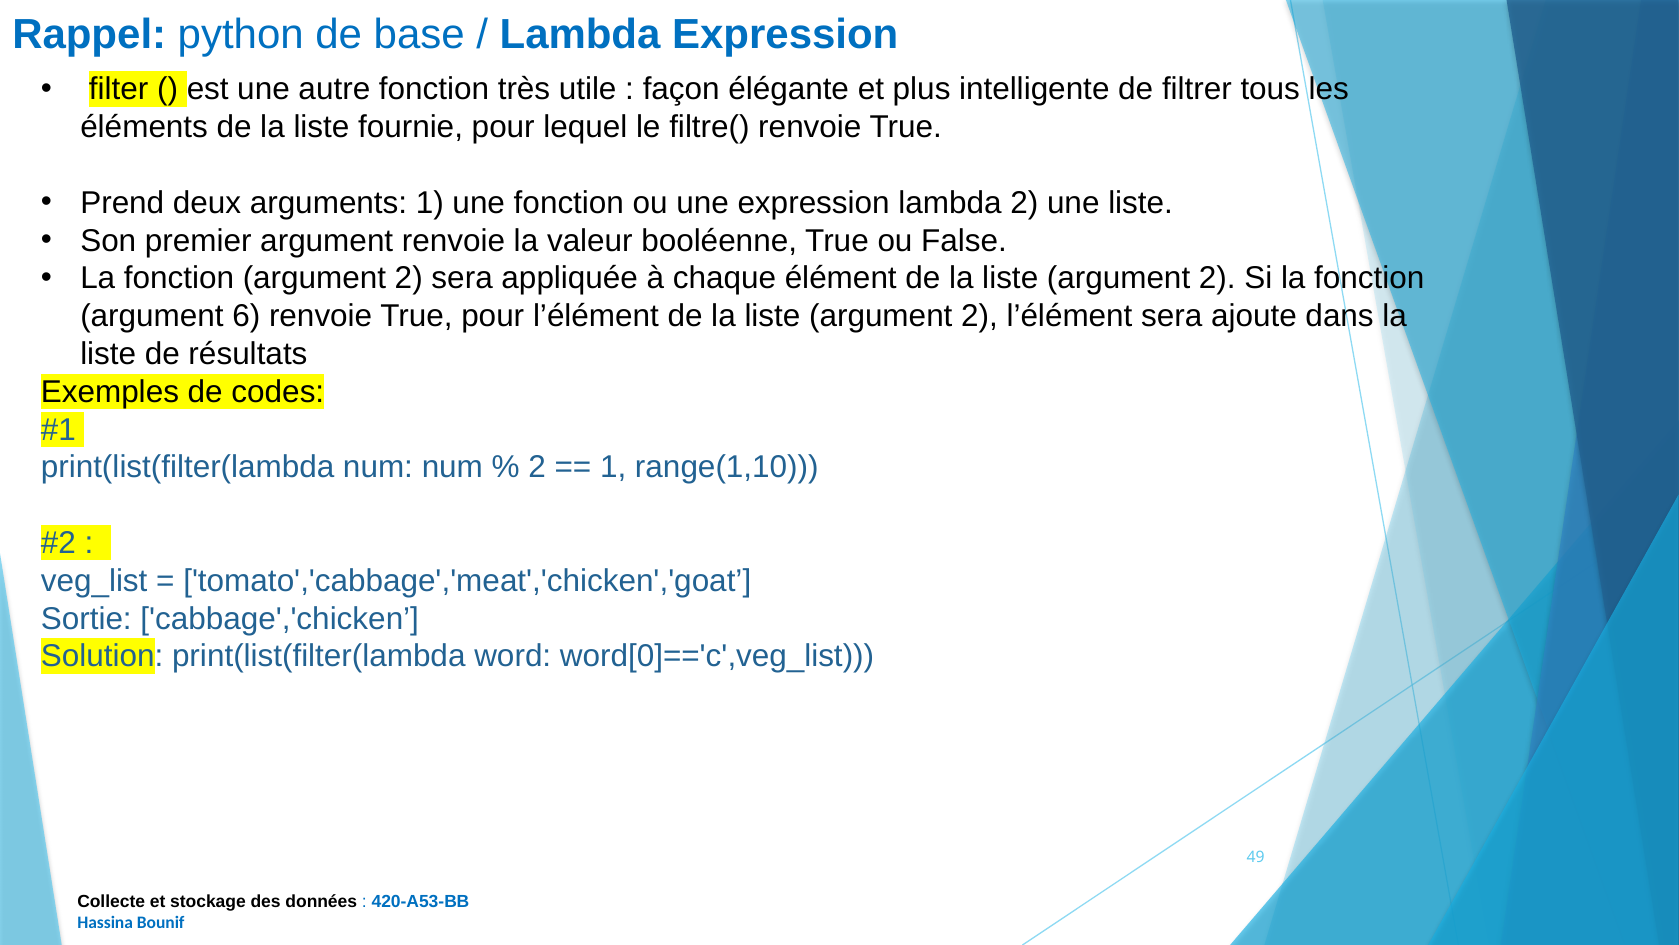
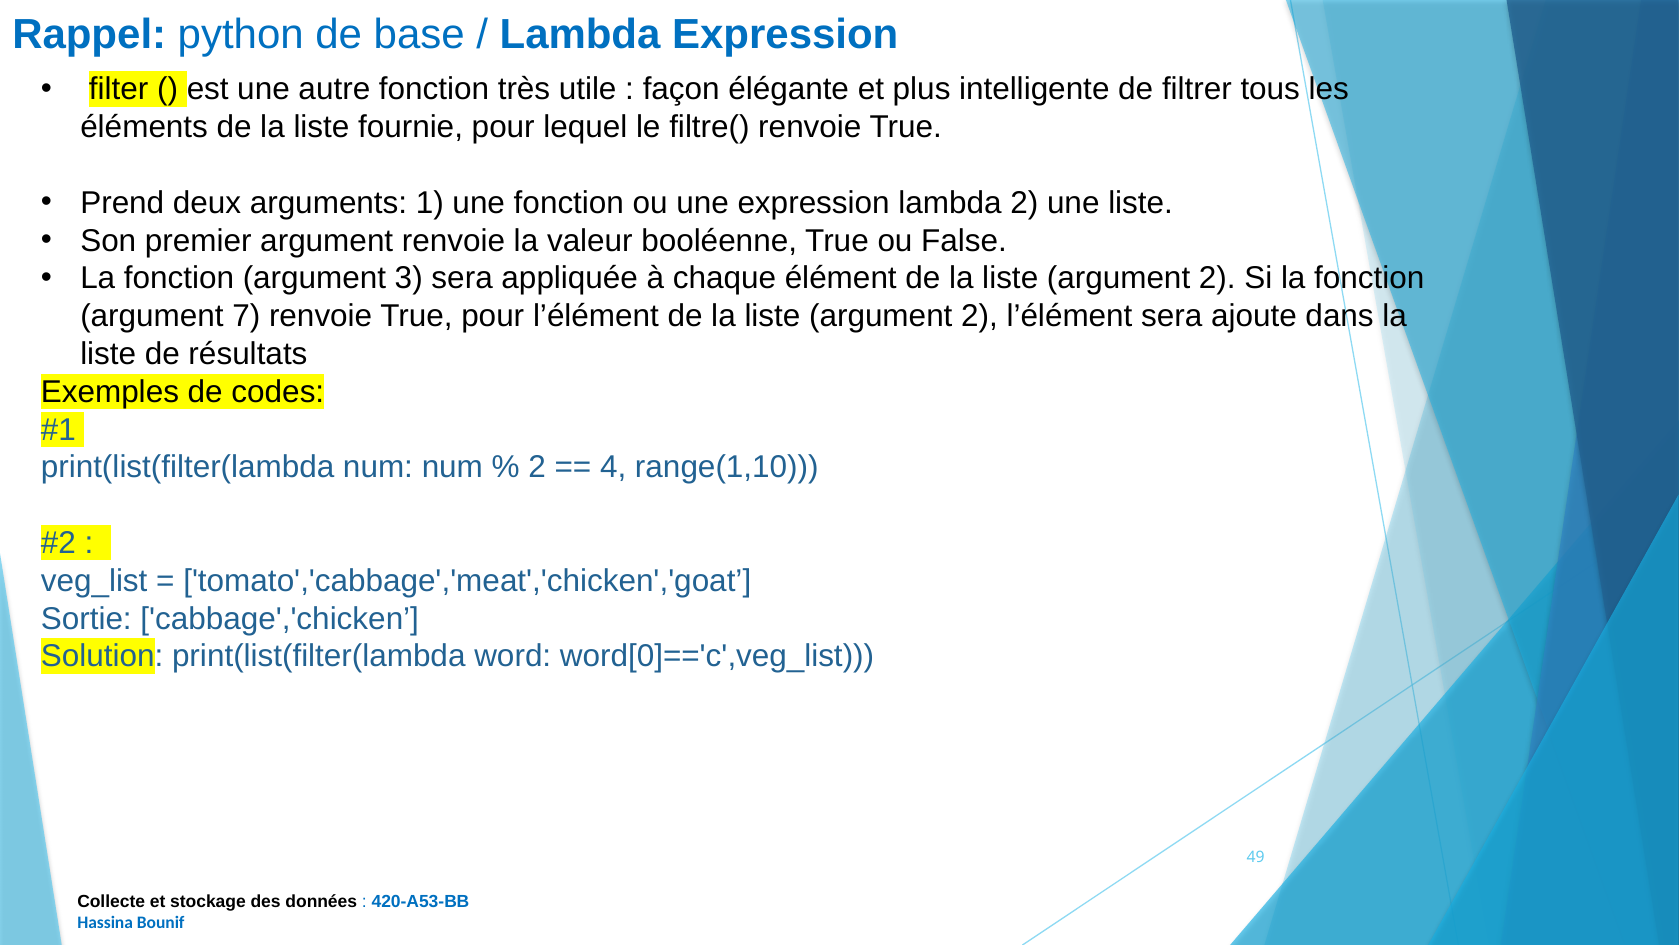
fonction argument 2: 2 -> 3
6: 6 -> 7
1 at (613, 467): 1 -> 4
